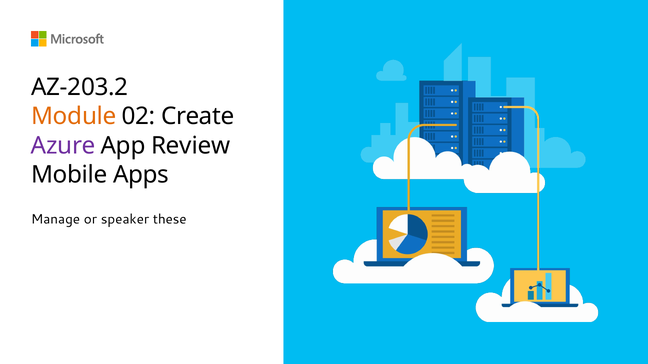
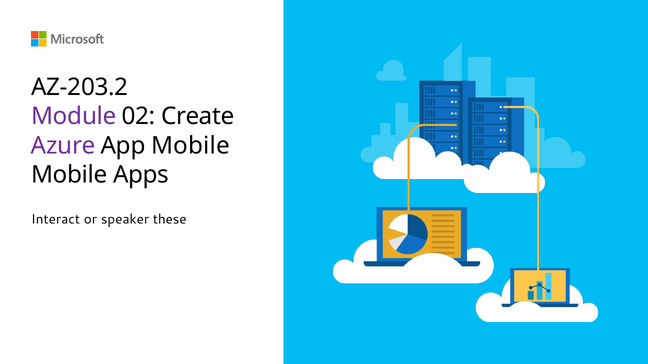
Module colour: orange -> purple
App Review: Review -> Mobile
Manage: Manage -> Interact
